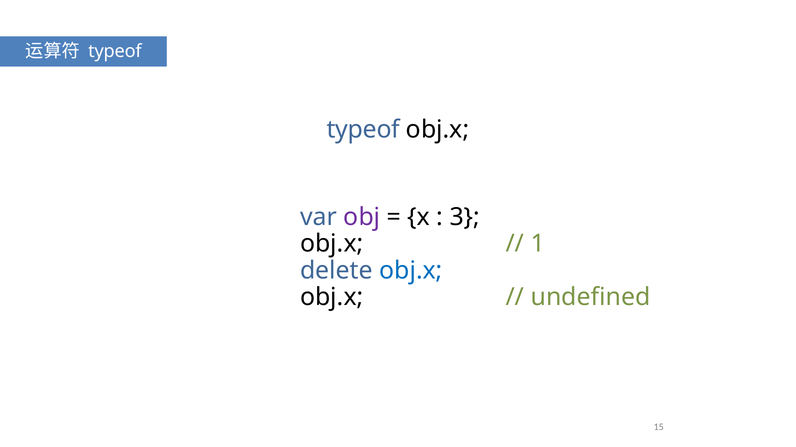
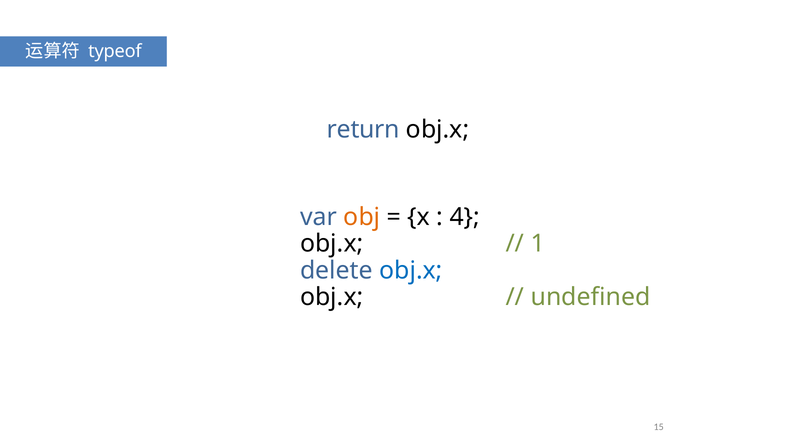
typeof at (363, 130): typeof -> return
obj colour: purple -> orange
3: 3 -> 4
